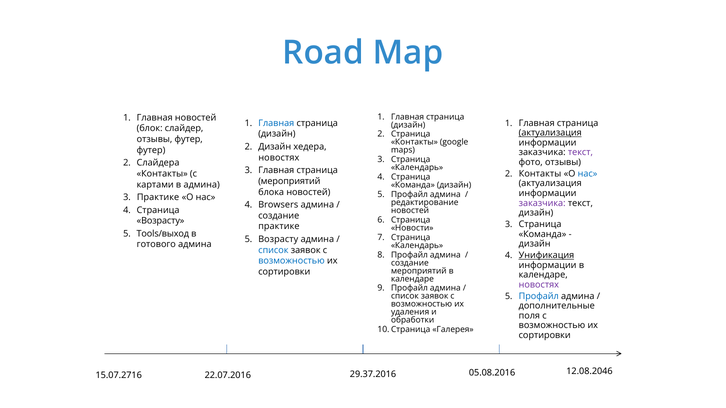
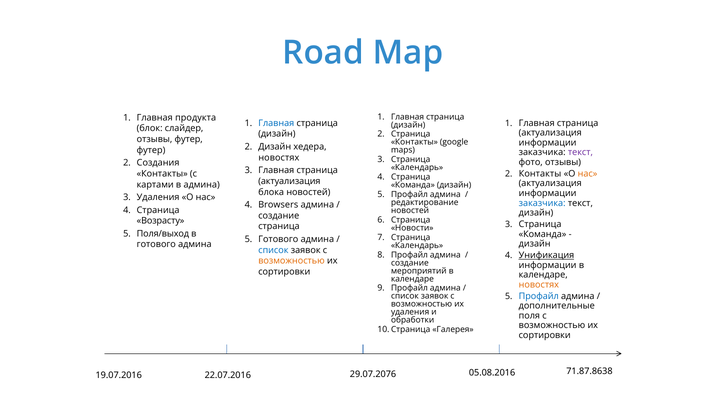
Главная новостей: новостей -> продукта
актуализация at (550, 133) underline: present -> none
Слайдера: Слайдера -> Создания
нас at (587, 174) colour: blue -> orange
мероприятий at (289, 181): мероприятий -> актуализация
Практике at (158, 198): Практике -> Удаления
заказчика at (542, 203) colour: purple -> blue
практике at (279, 227): практике -> страница
Tools/выход: Tools/выход -> Поля/выход
Возрасту at (278, 239): Возрасту -> Готового
возможностью at (292, 261) colour: blue -> orange
новостях at (539, 285) colour: purple -> orange
12.08.2046: 12.08.2046 -> 71.87.8638
29.37.2016: 29.37.2016 -> 29.07.2076
15.07.2716: 15.07.2716 -> 19.07.2016
